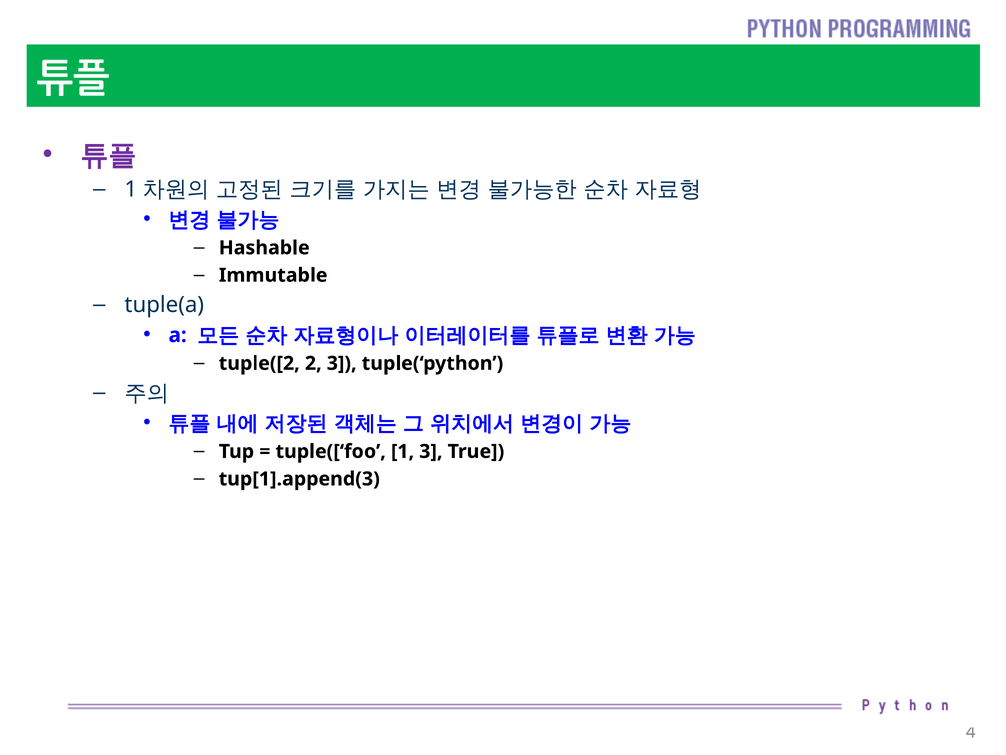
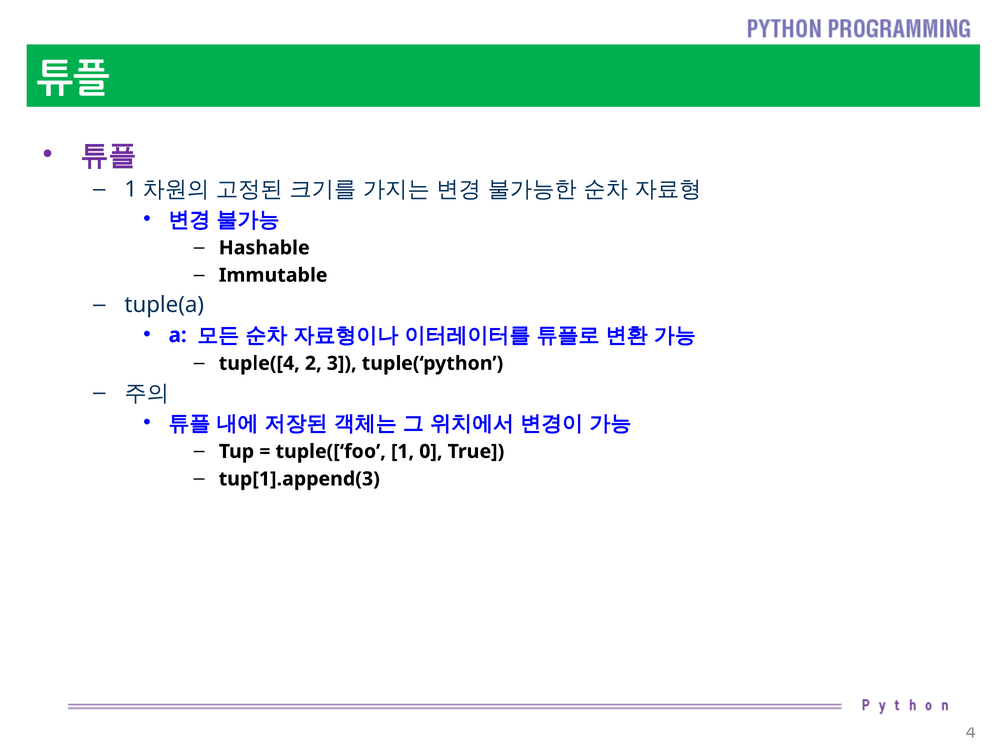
tuple([2: tuple([2 -> tuple([4
1 3: 3 -> 0
